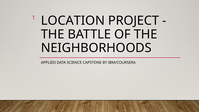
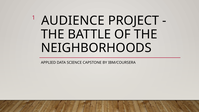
LOCATION: LOCATION -> AUDIENCE
